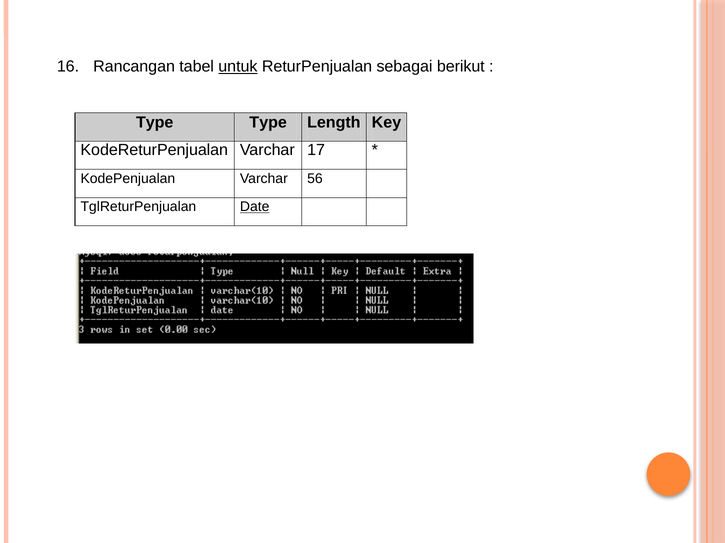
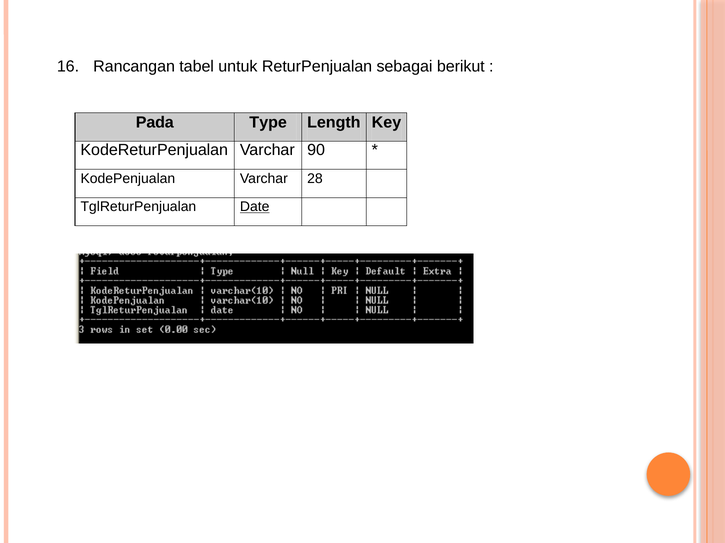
untuk underline: present -> none
Type at (155, 123): Type -> Pada
17: 17 -> 90
56: 56 -> 28
